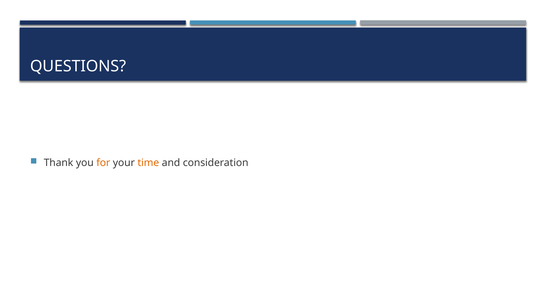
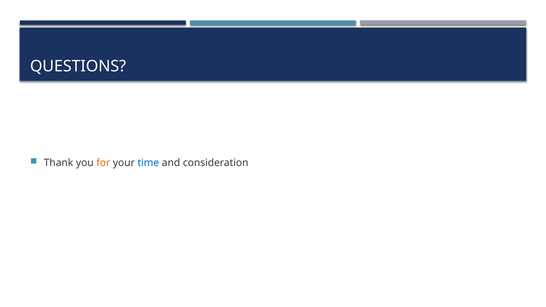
time colour: orange -> blue
